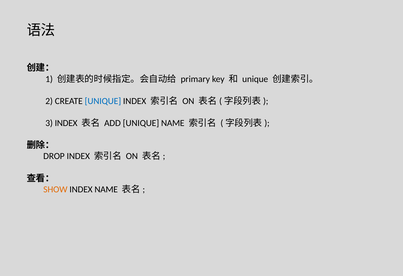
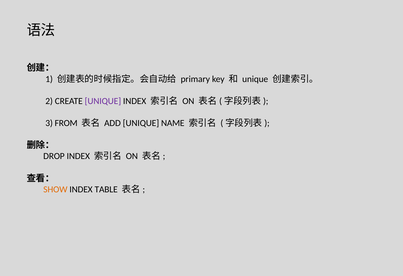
UNIQUE at (103, 101) colour: blue -> purple
3 INDEX: INDEX -> FROM
INDEX NAME: NAME -> TABLE
